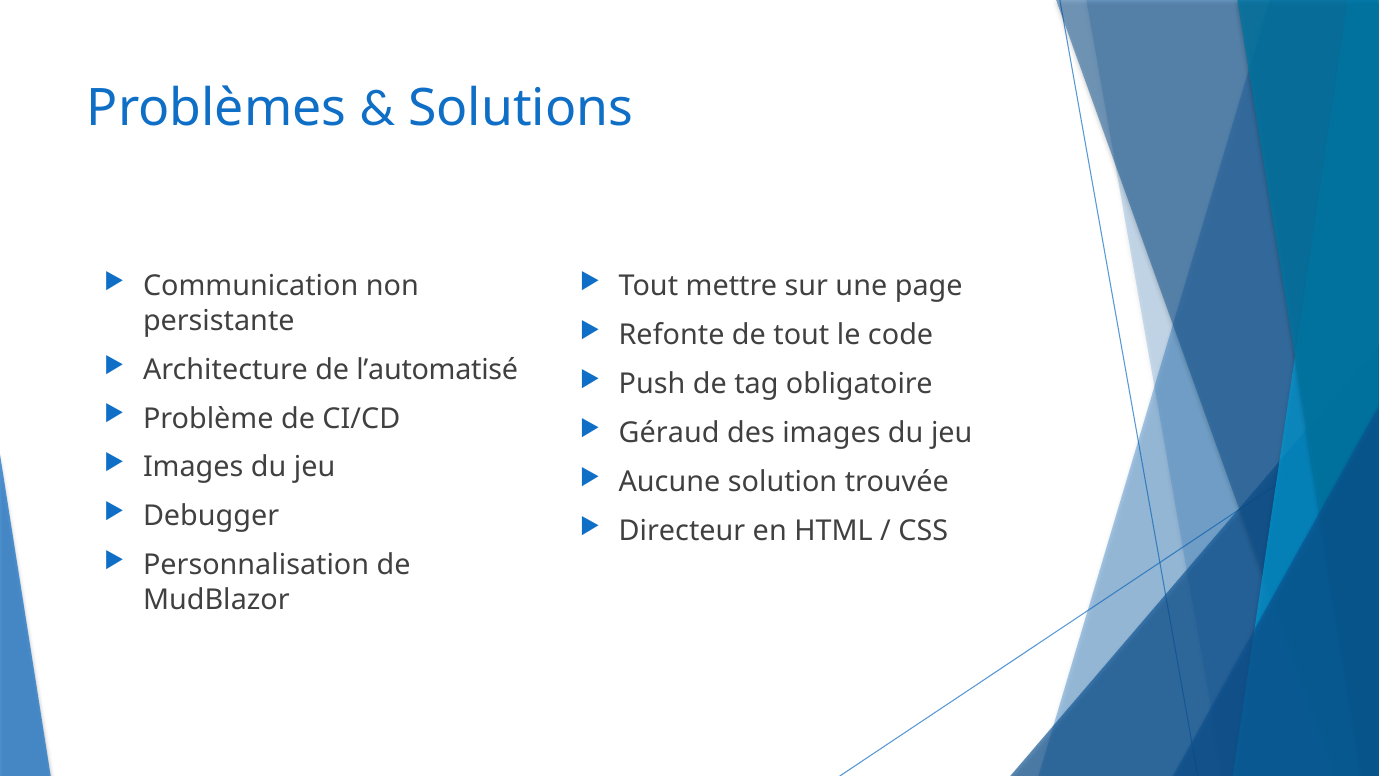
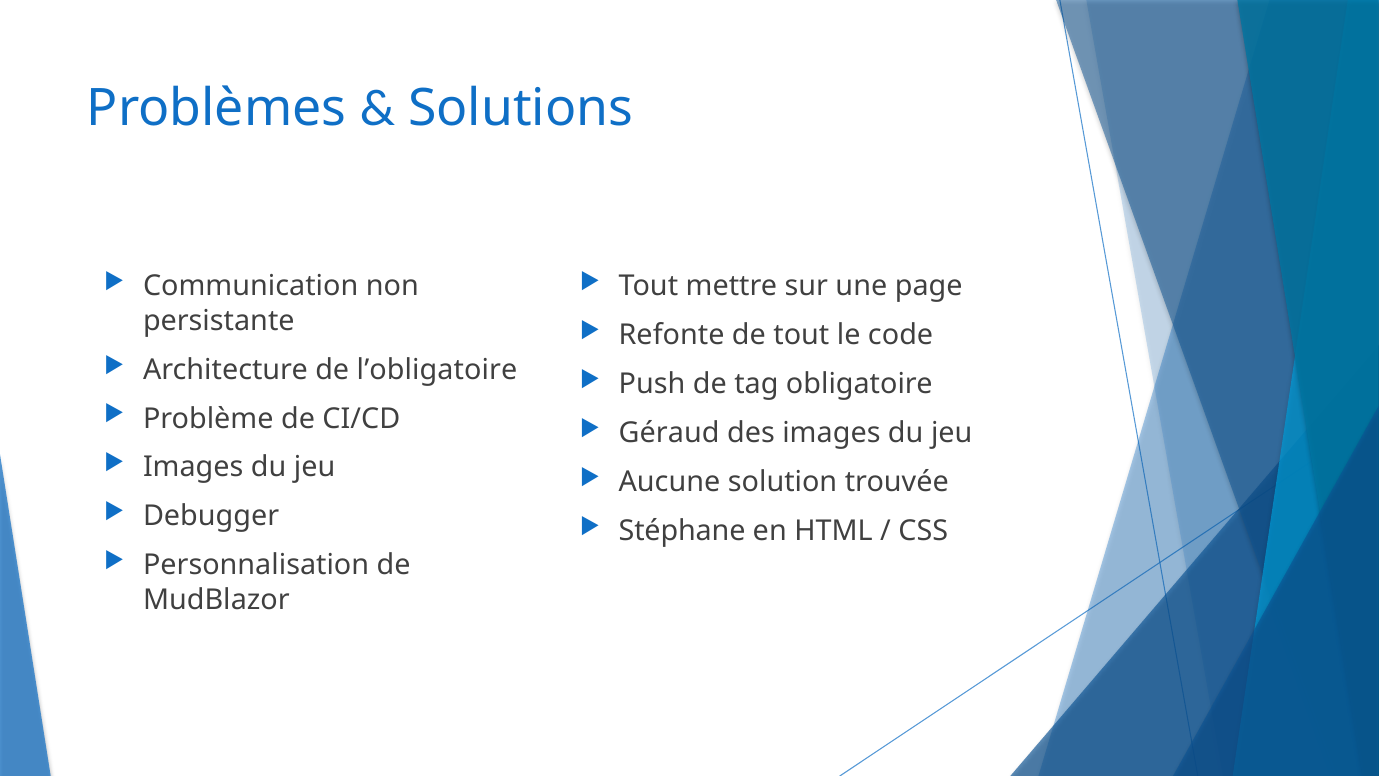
l’automatisé: l’automatisé -> l’obligatoire
Directeur: Directeur -> Stéphane
